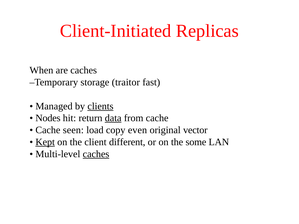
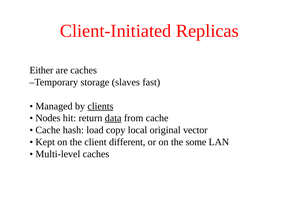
When: When -> Either
traitor: traitor -> slaves
seen: seen -> hash
even: even -> local
Kept underline: present -> none
caches at (96, 154) underline: present -> none
